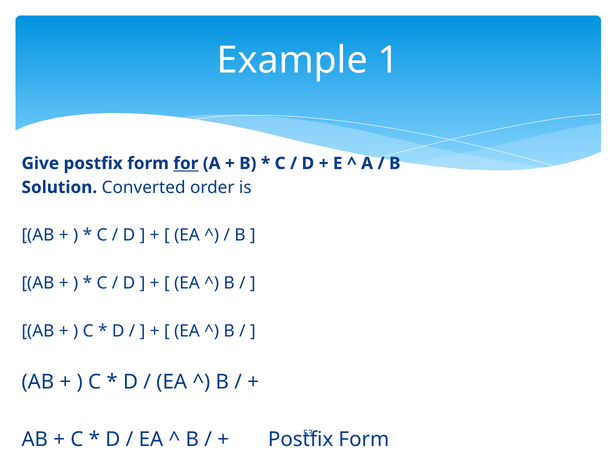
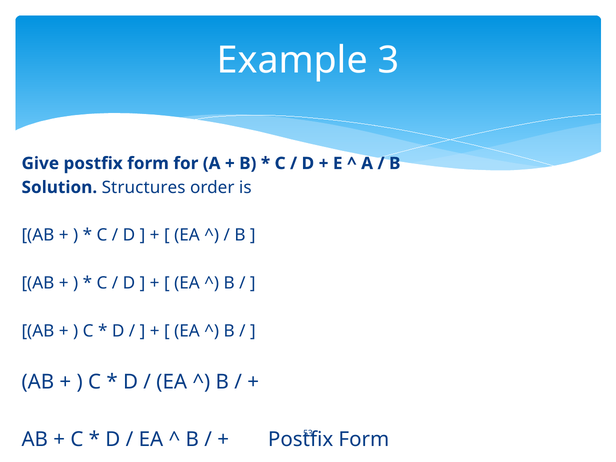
1: 1 -> 3
for underline: present -> none
Converted: Converted -> Structures
